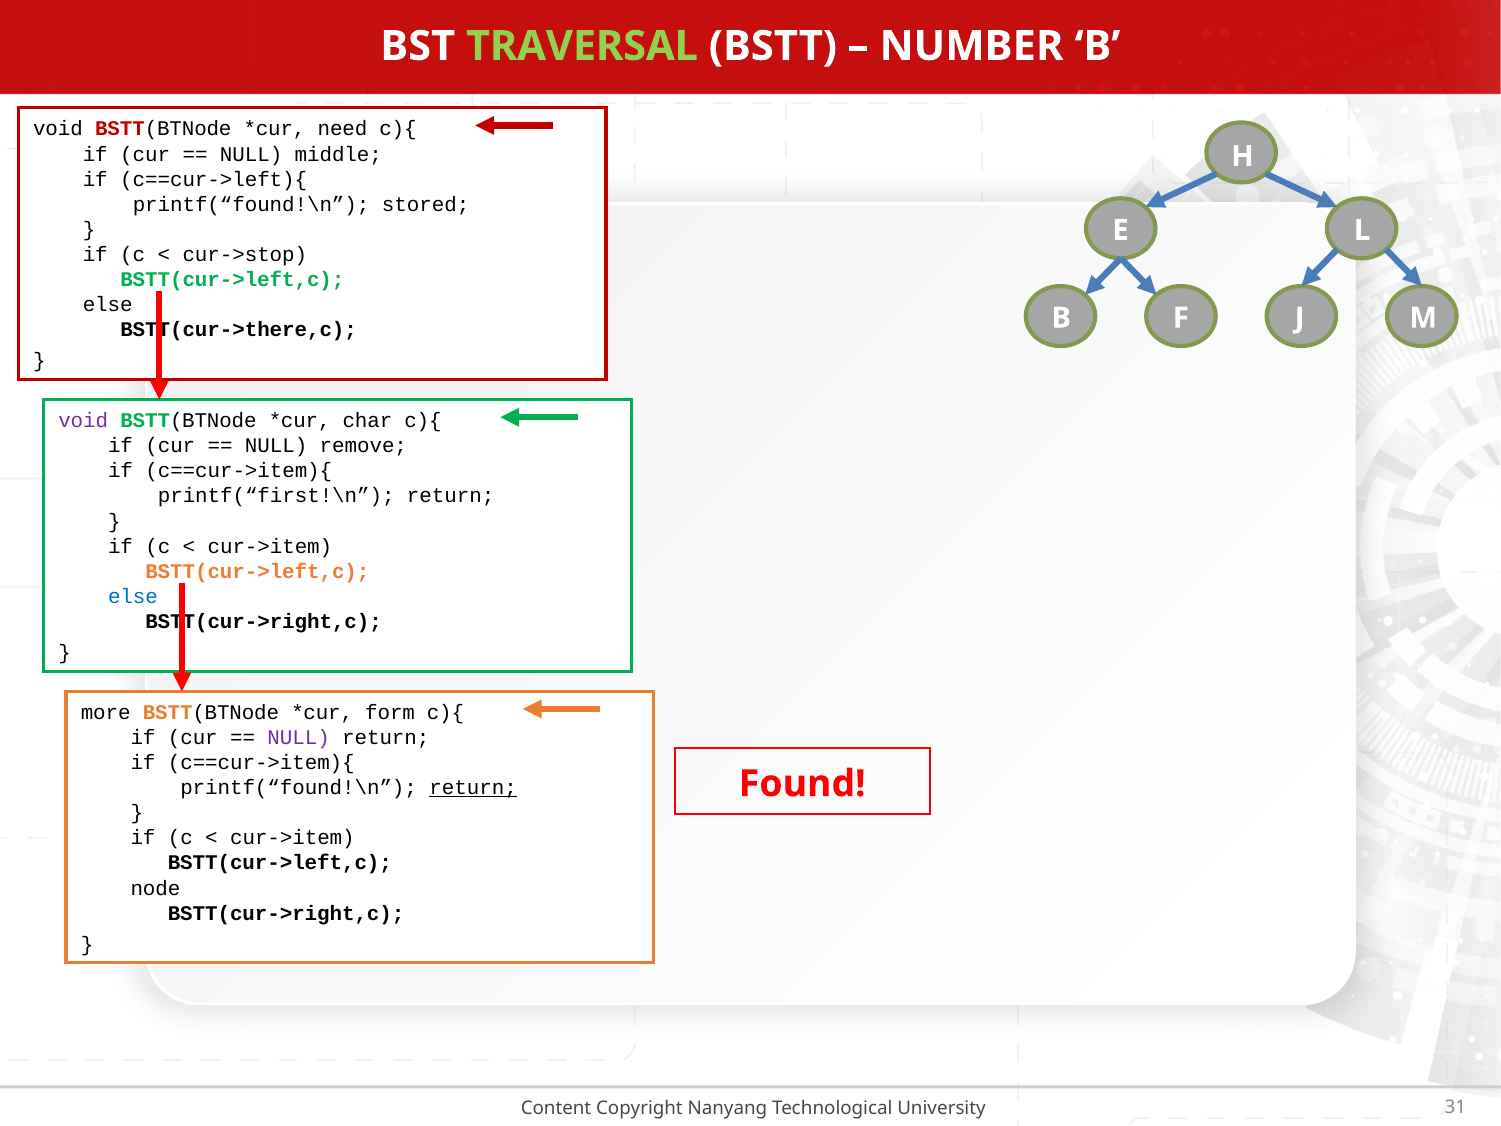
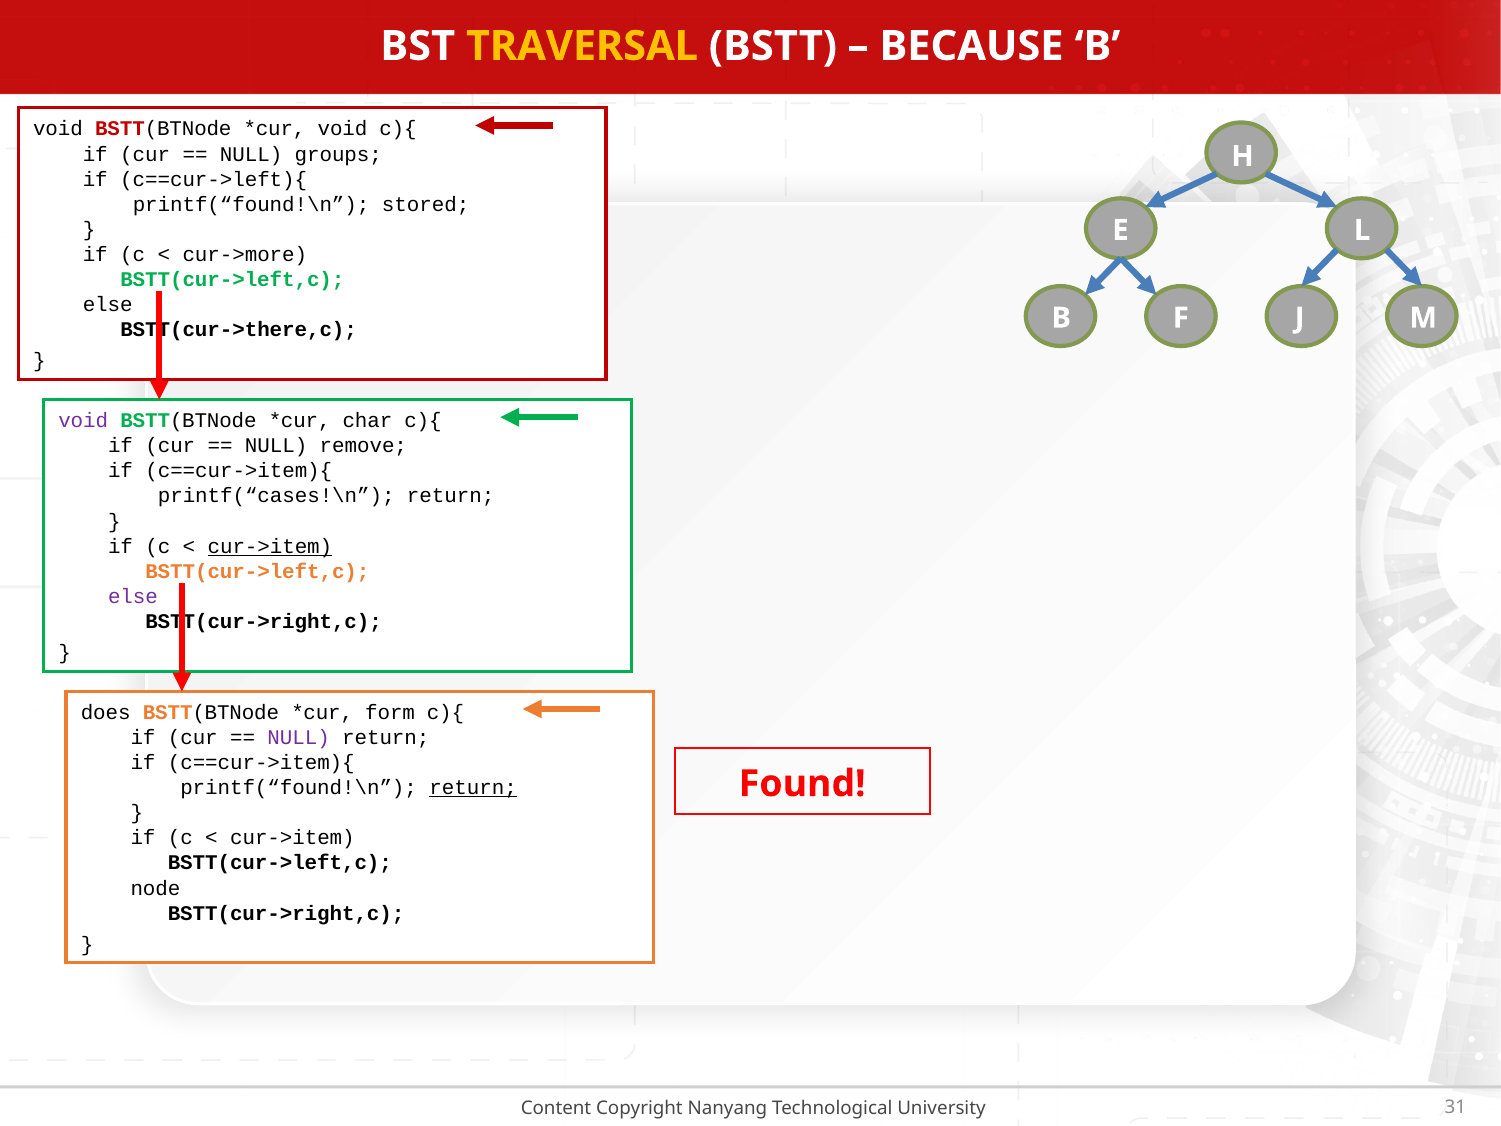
TRAVERSAL colour: light green -> yellow
NUMBER: NUMBER -> BECAUSE
need at (342, 129): need -> void
middle: middle -> groups
cur->stop: cur->stop -> cur->more
printf(“first!\n: printf(“first!\n -> printf(“cases!\n
cur->item at (270, 546) underline: none -> present
else at (133, 596) colour: blue -> purple
more: more -> does
